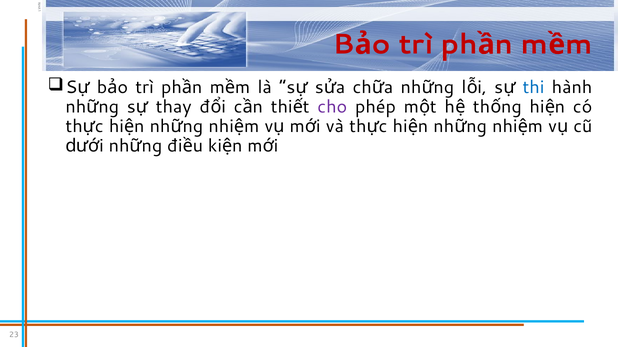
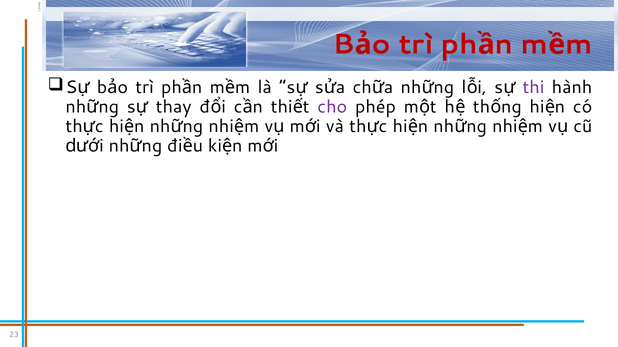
thi at (533, 88) colour: blue -> purple
